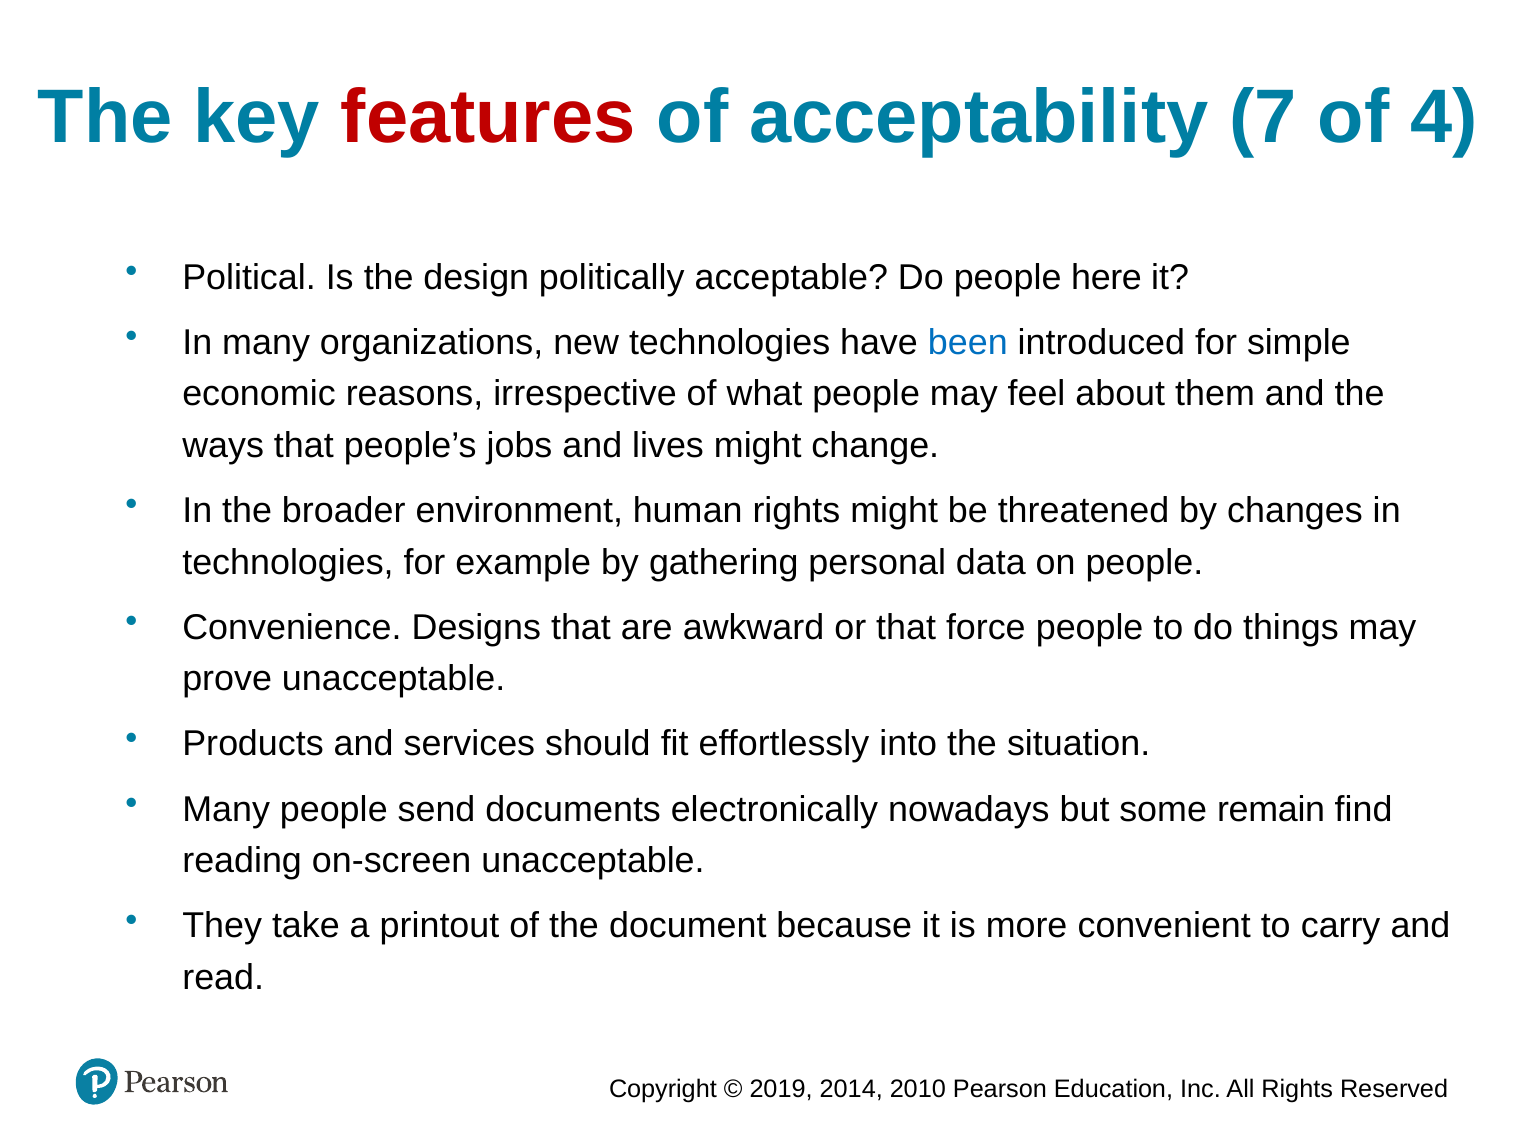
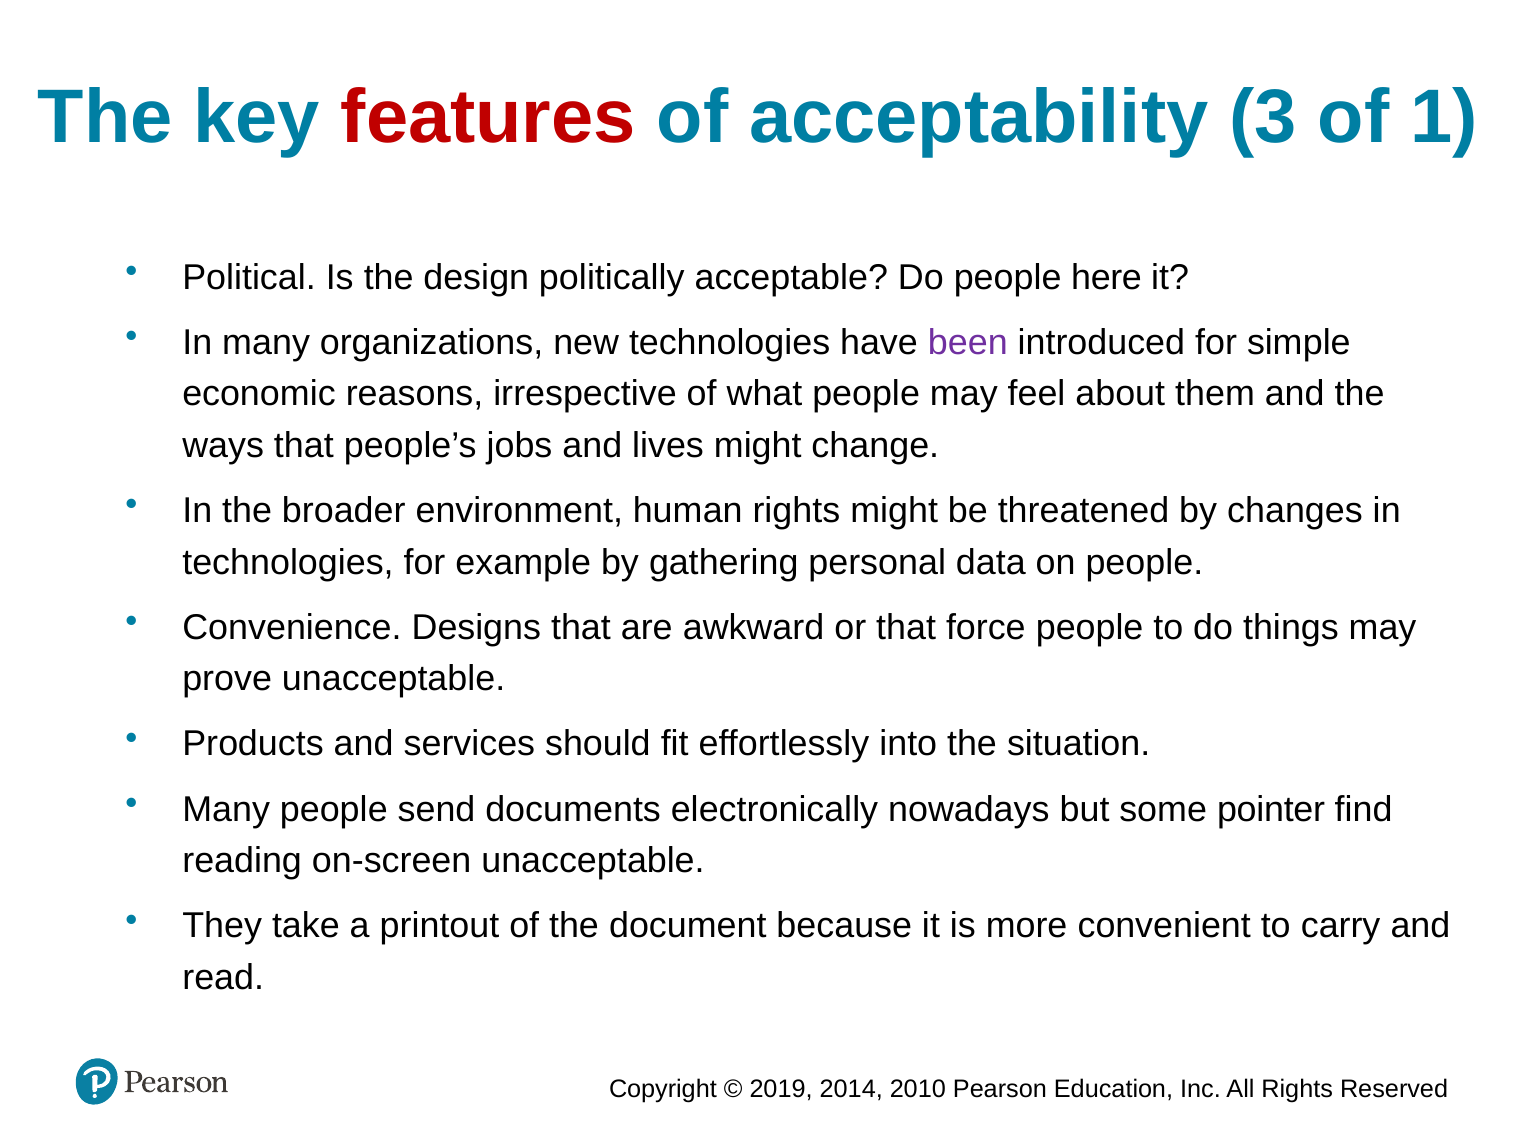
7: 7 -> 3
4: 4 -> 1
been colour: blue -> purple
remain: remain -> pointer
